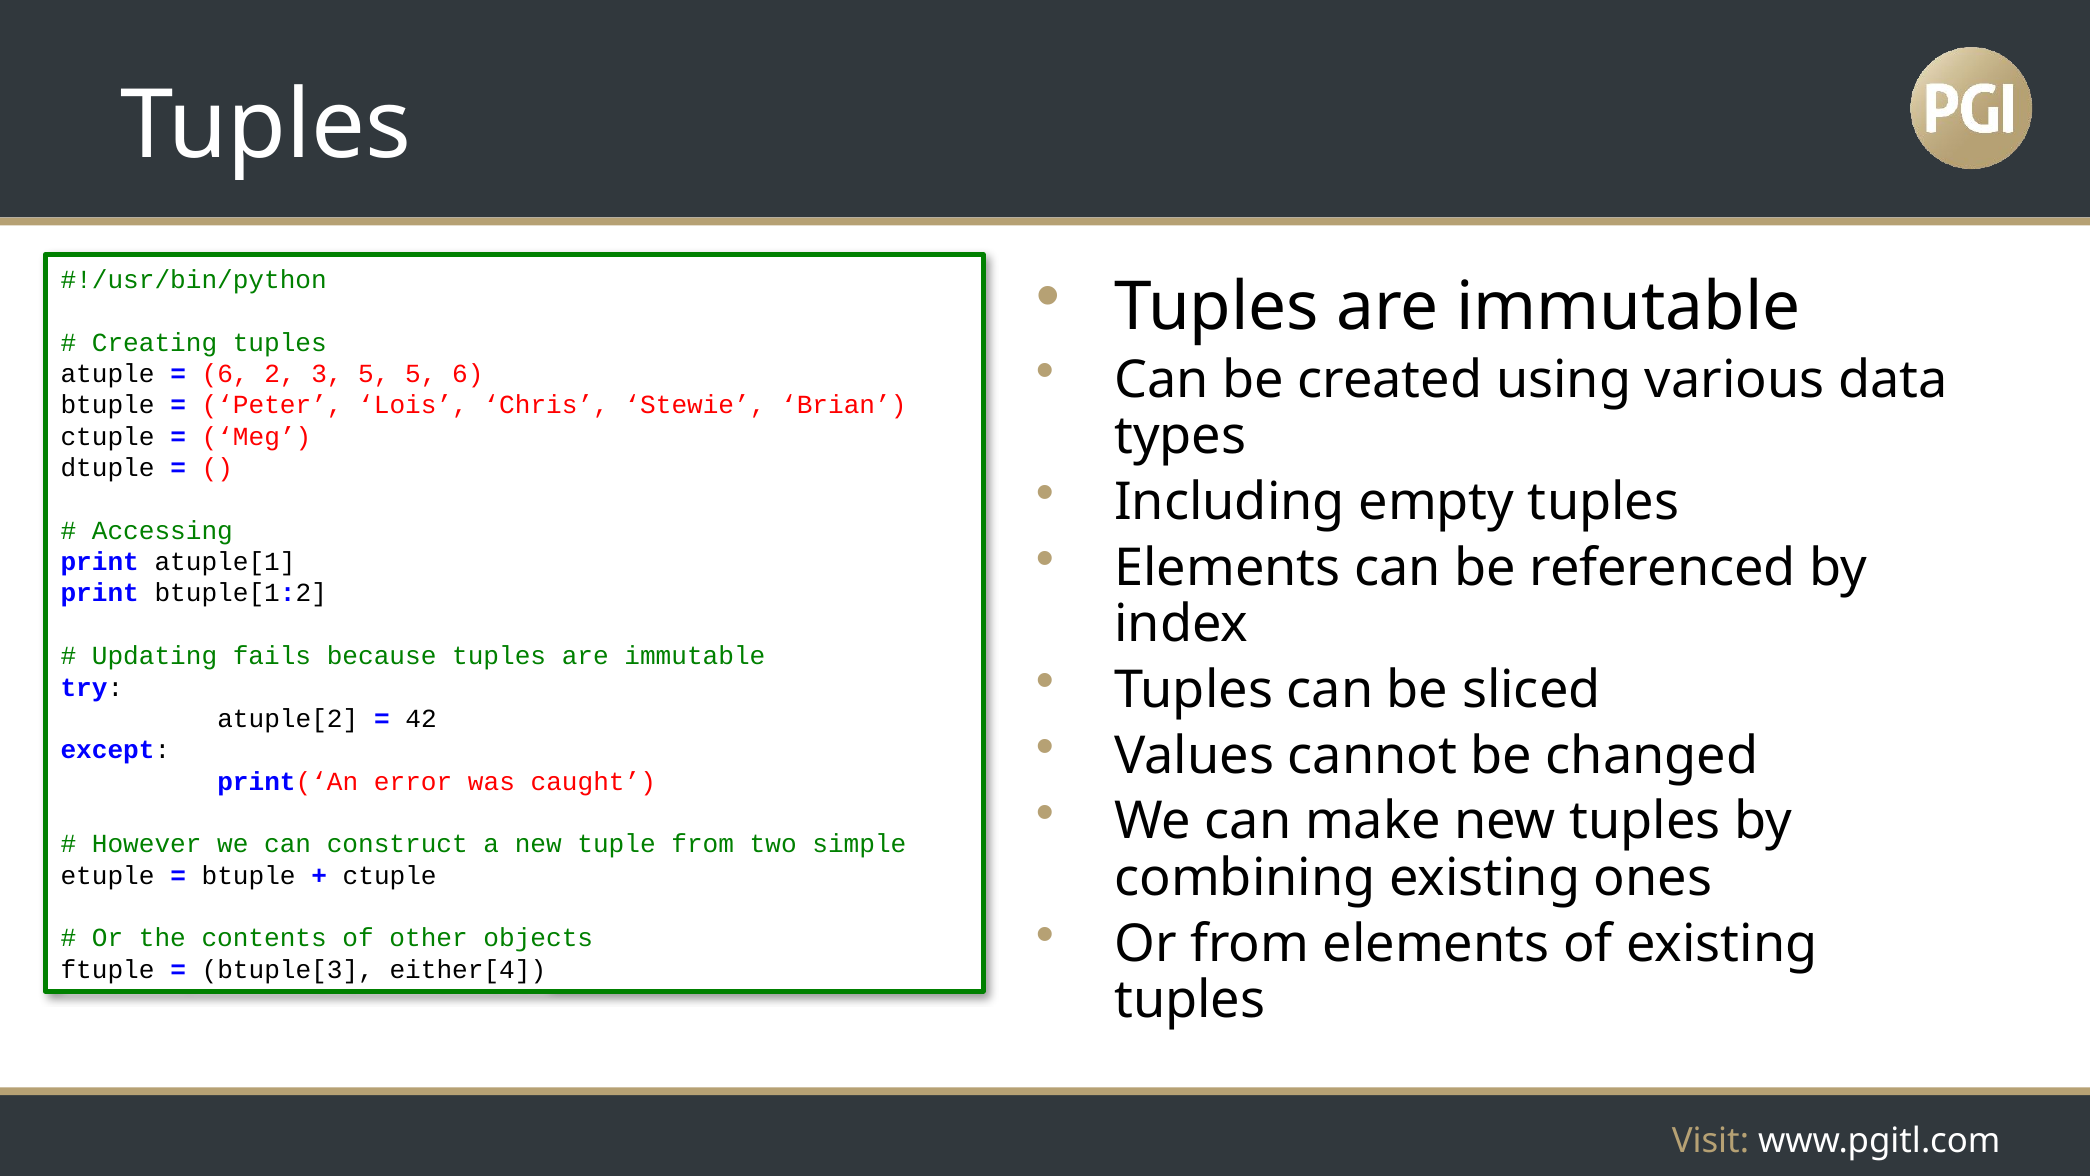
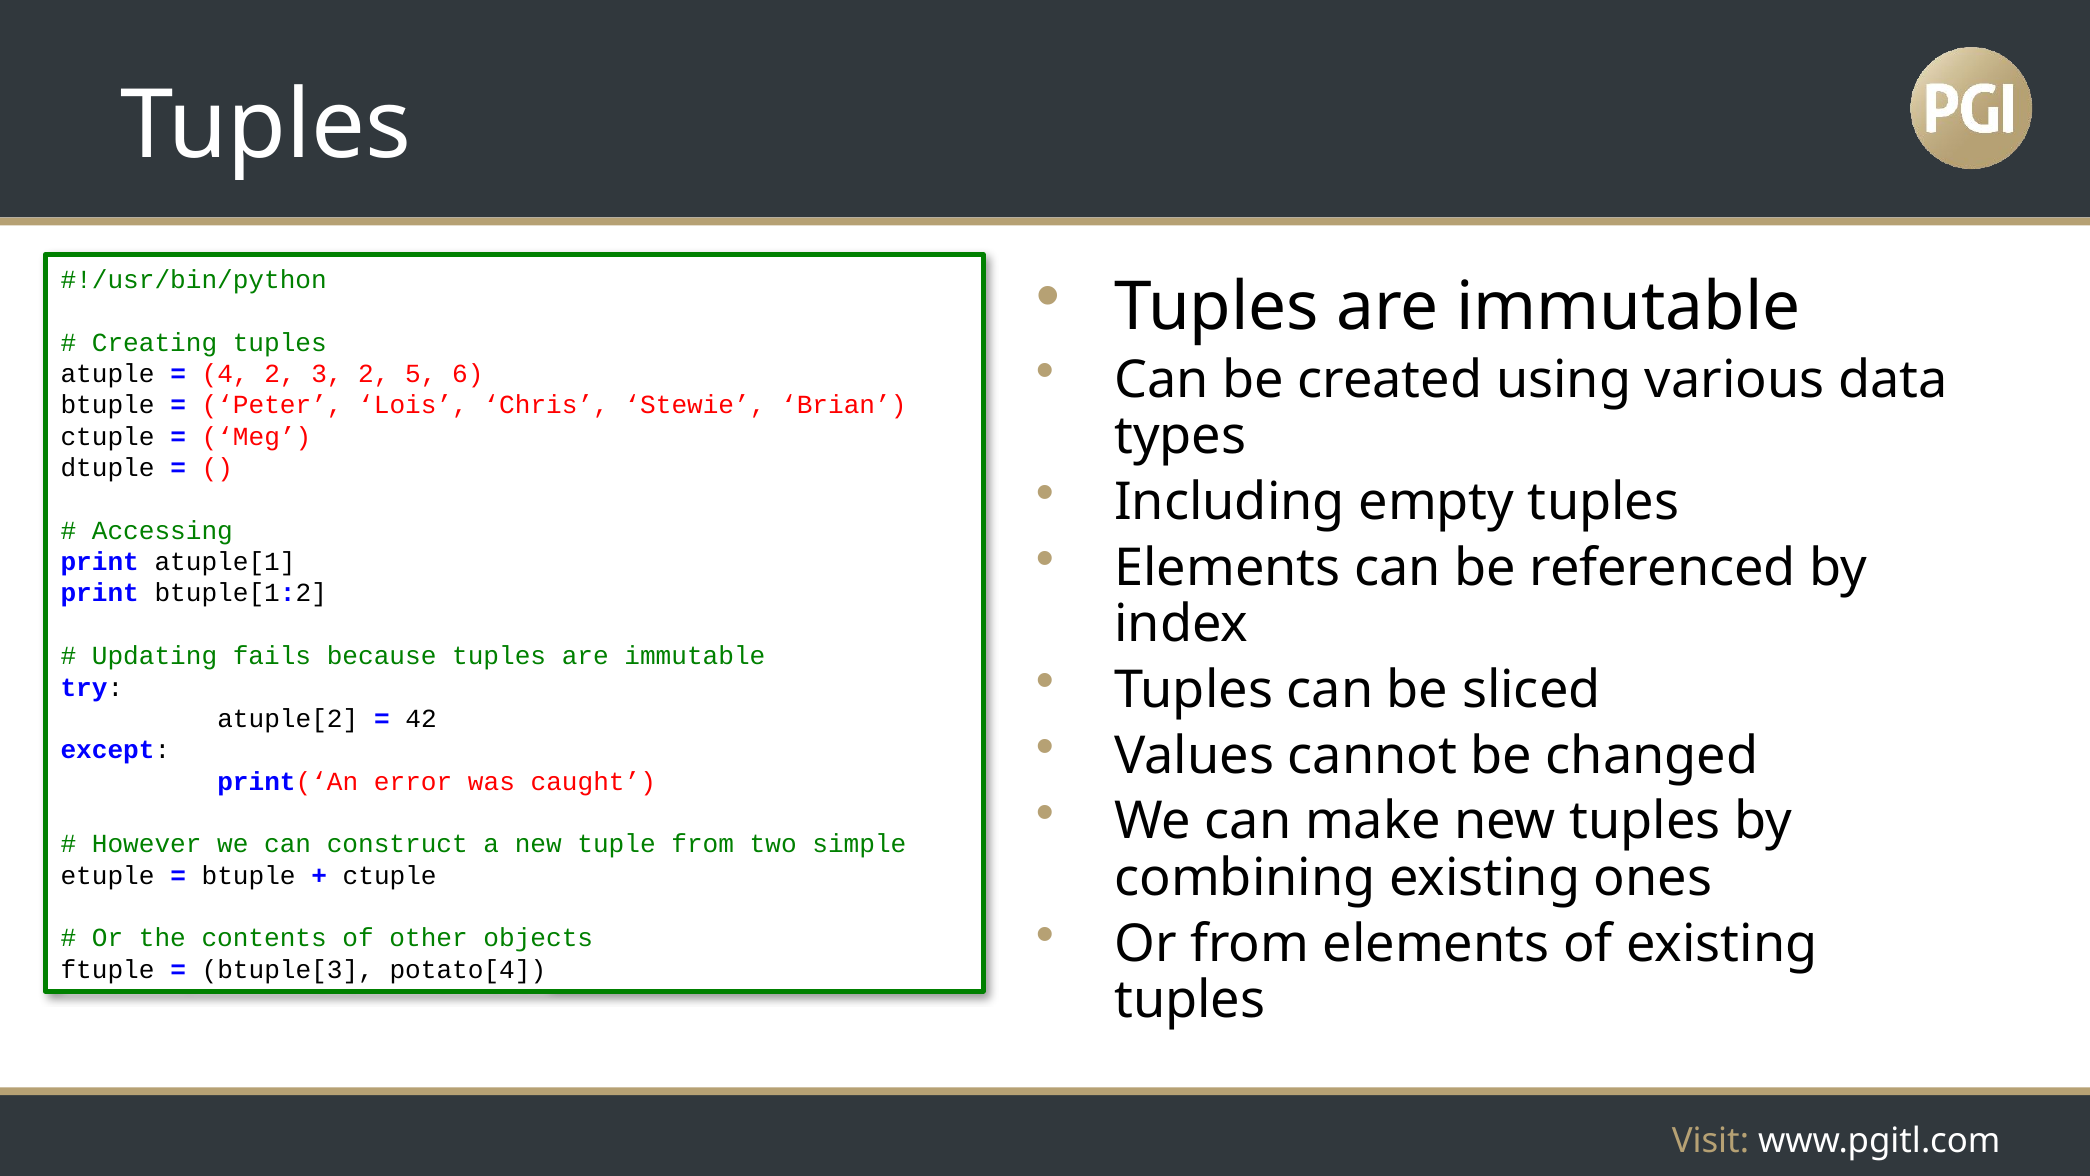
6 at (225, 374): 6 -> 4
3 5: 5 -> 2
either[4: either[4 -> potato[4
